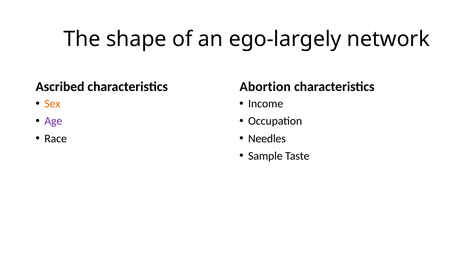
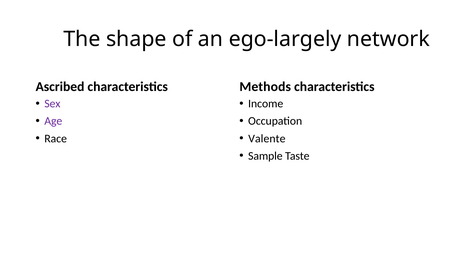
Abortion: Abortion -> Methods
Sex colour: orange -> purple
Needles: Needles -> Valente
